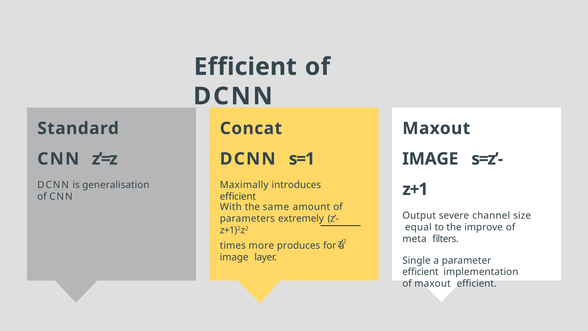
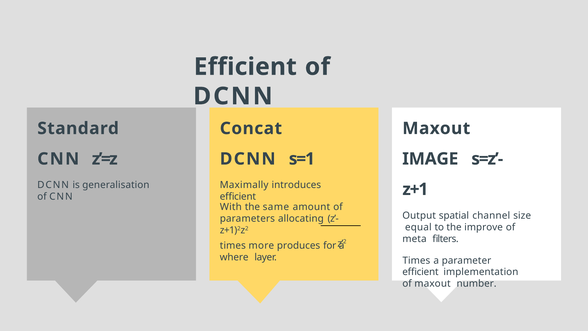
severe: severe -> spatial
extremely: extremely -> allocating
image at (234, 257): image -> where
Single at (416, 260): Single -> Times
maxout efficient: efficient -> number
